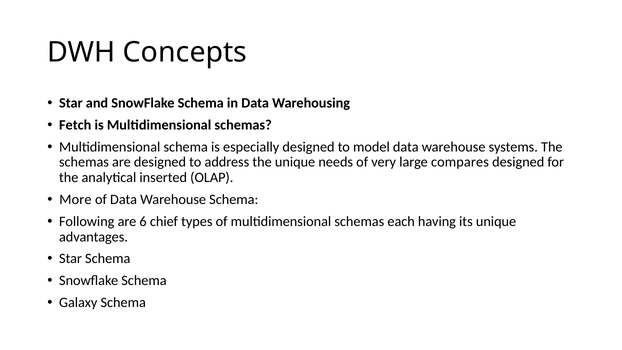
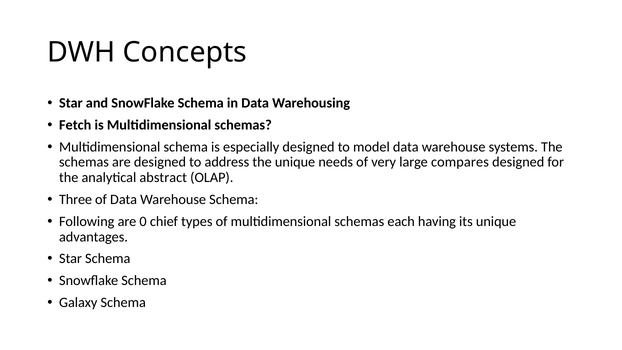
inserted: inserted -> abstract
More: More -> Three
6: 6 -> 0
